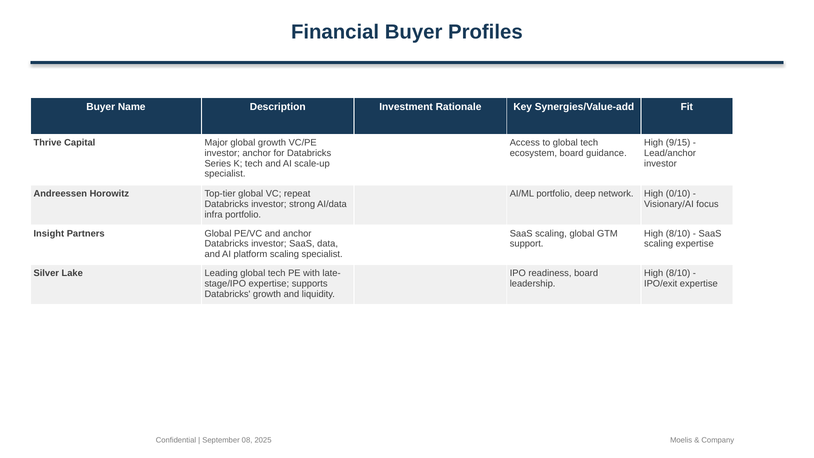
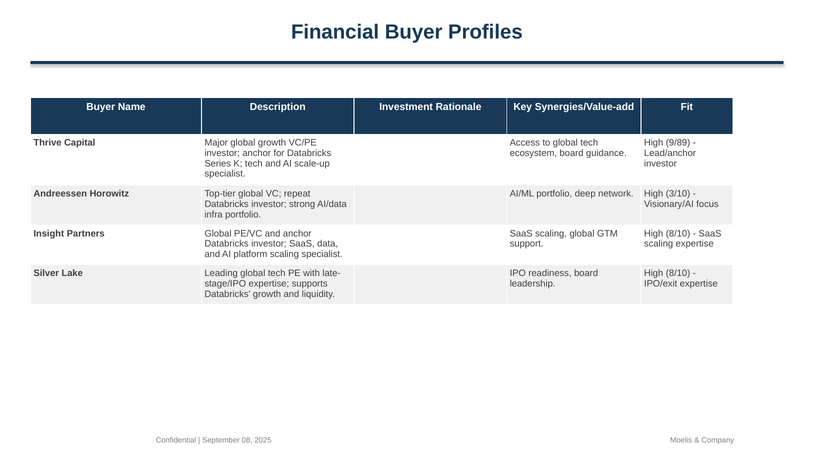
9/15: 9/15 -> 9/89
0/10: 0/10 -> 3/10
